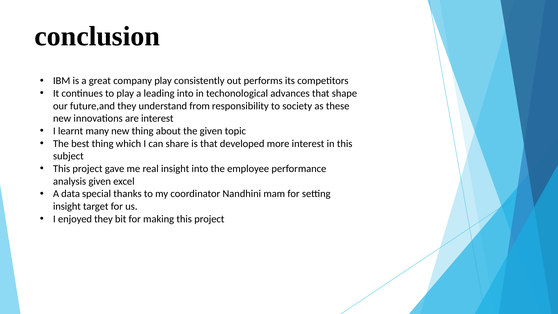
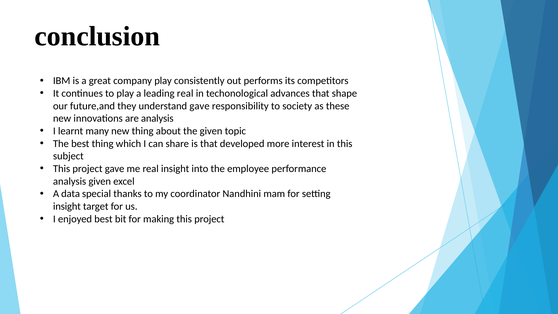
leading into: into -> real
understand from: from -> gave
are interest: interest -> analysis
enjoyed they: they -> best
